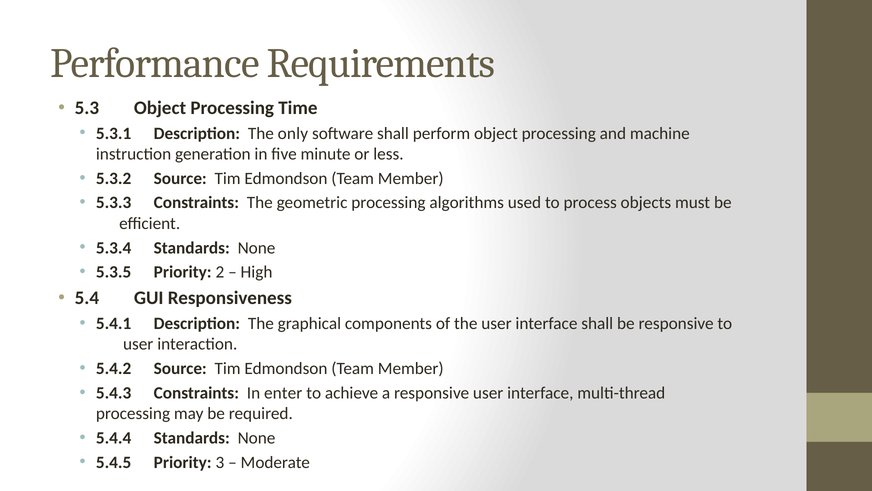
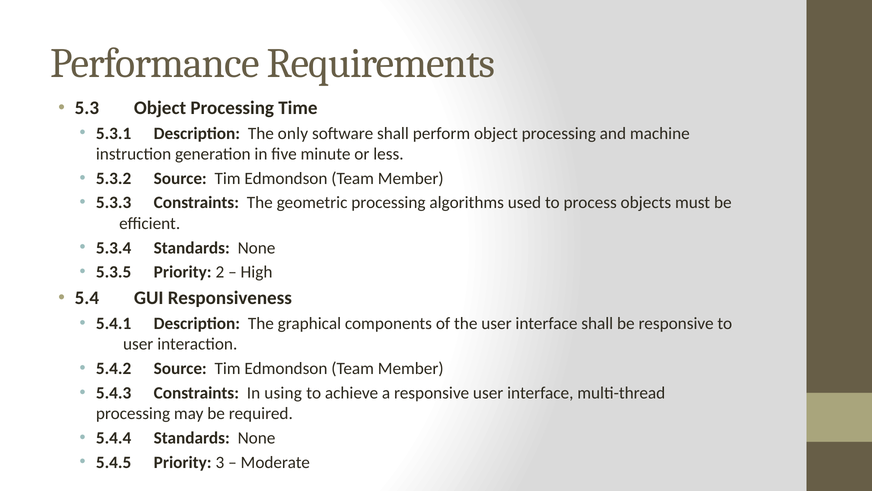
enter: enter -> using
